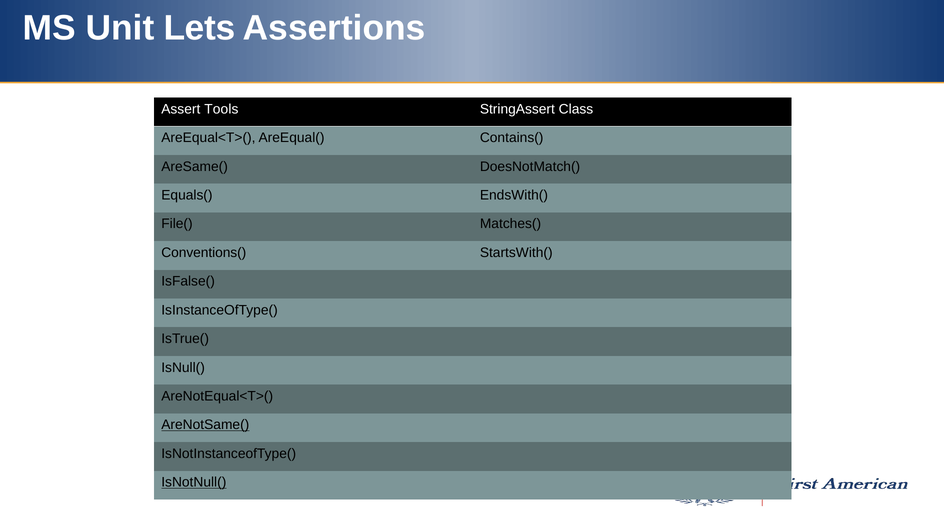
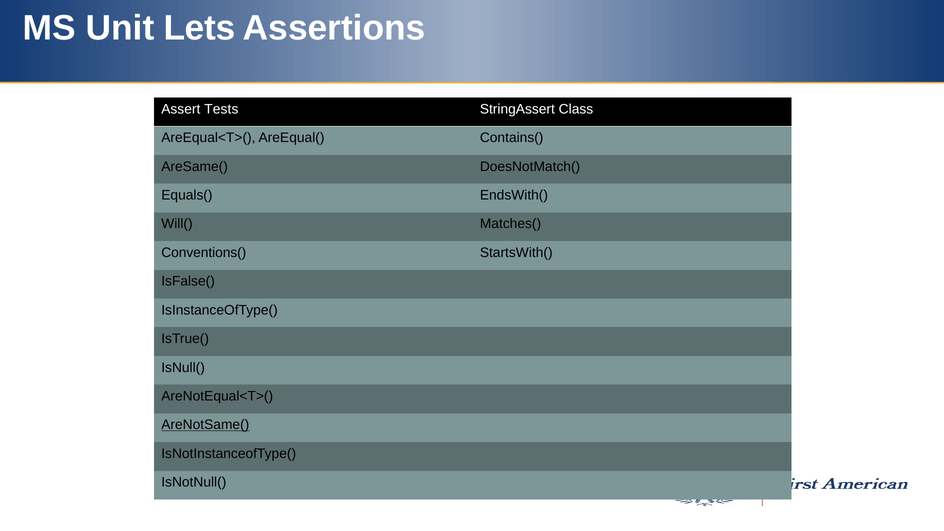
Tools: Tools -> Tests
File(: File( -> Will(
IsNotNull( underline: present -> none
